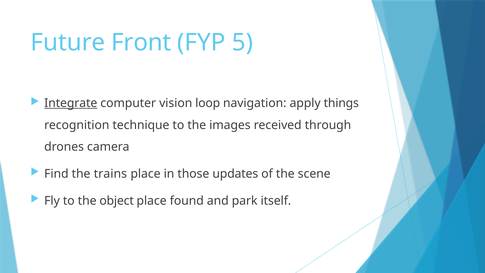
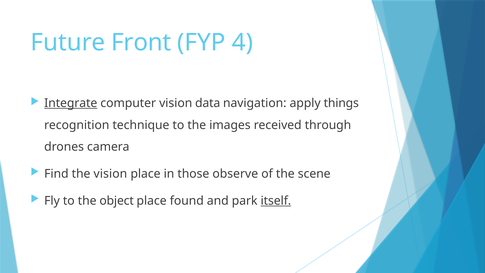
5: 5 -> 4
loop: loop -> data
the trains: trains -> vision
updates: updates -> observe
itself underline: none -> present
